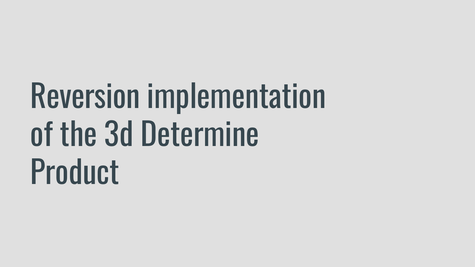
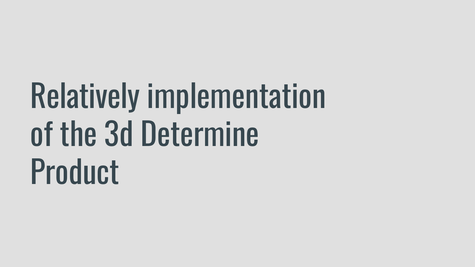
Reversion: Reversion -> Relatively
